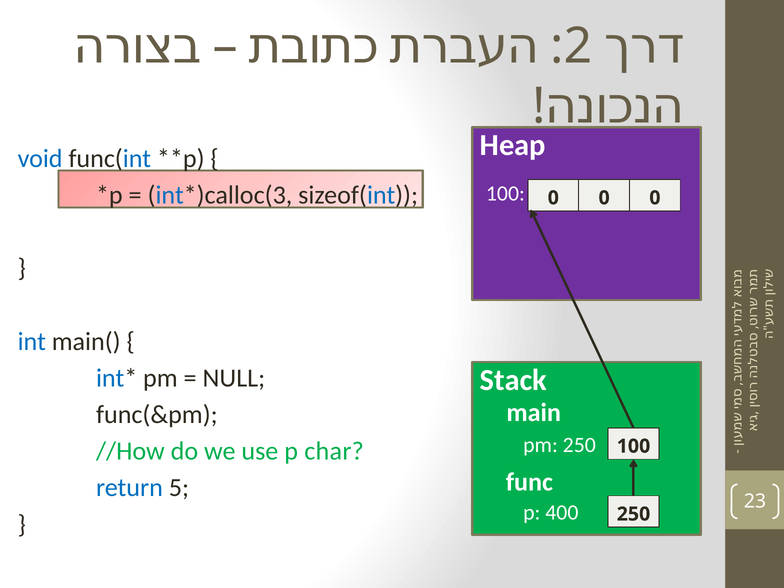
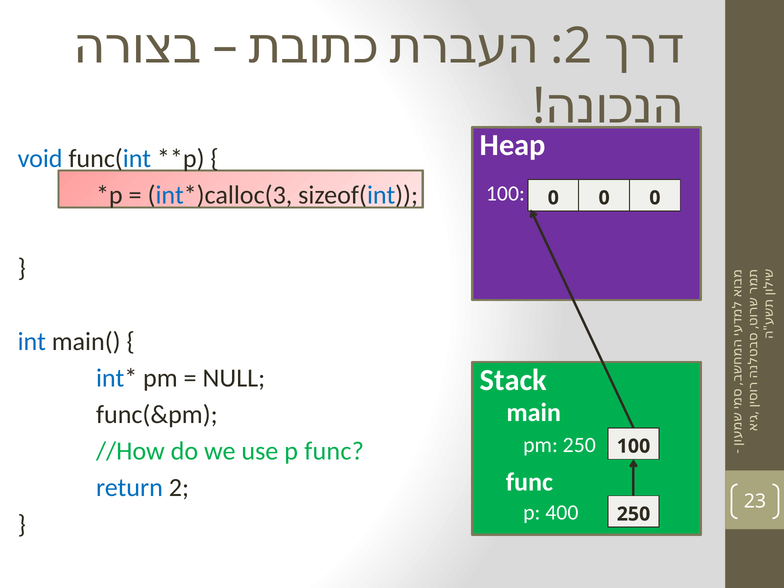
p char: char -> func
return 5: 5 -> 2
